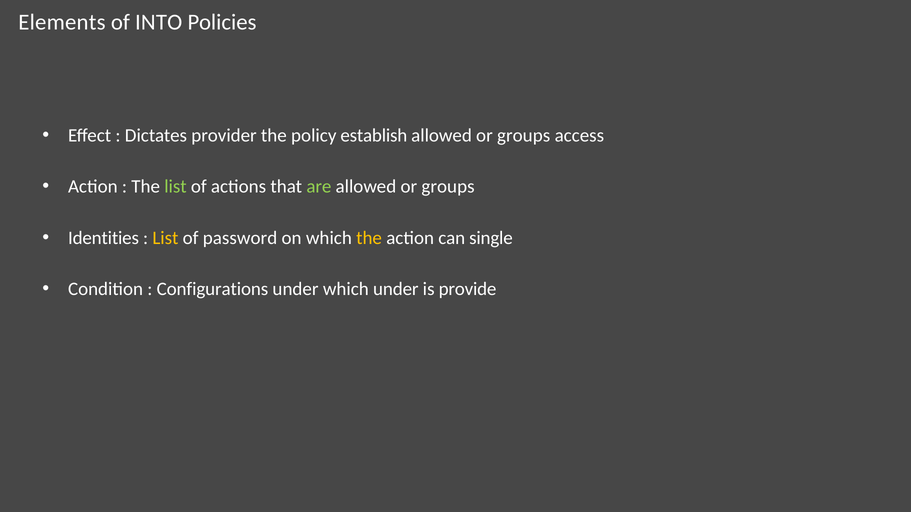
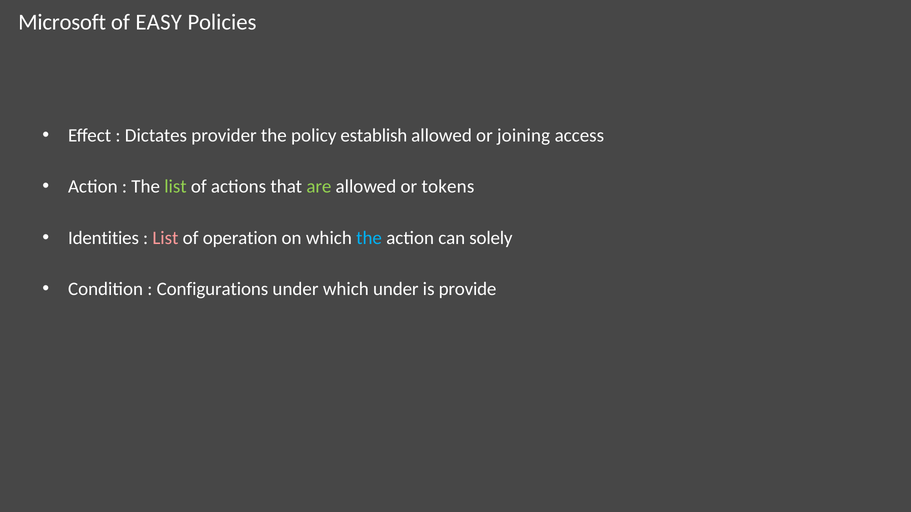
Elements: Elements -> Microsoft
INTO: INTO -> EASY
groups at (524, 136): groups -> joining
groups at (448, 187): groups -> tokens
List at (165, 238) colour: yellow -> pink
password: password -> operation
the at (369, 238) colour: yellow -> light blue
single: single -> solely
